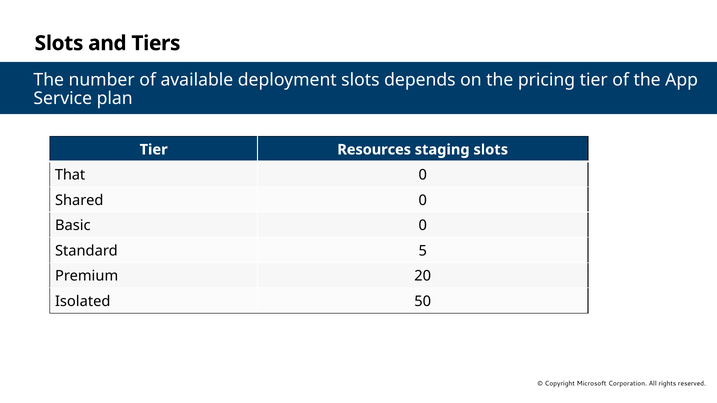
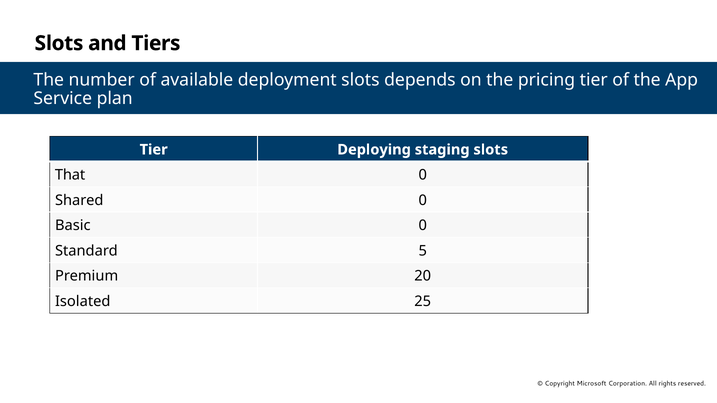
Resources: Resources -> Deploying
50: 50 -> 25
